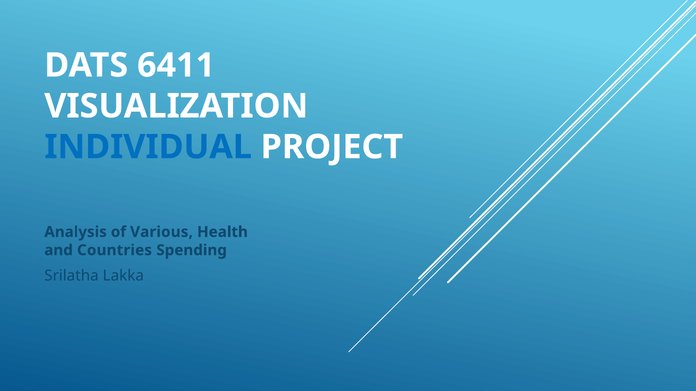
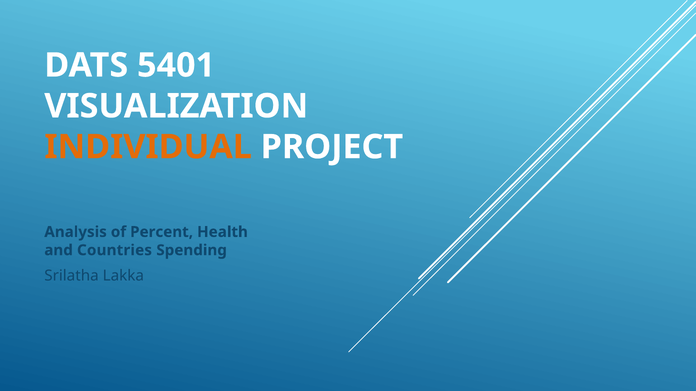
6411: 6411 -> 5401
INDIVIDUAL colour: blue -> orange
Various: Various -> Percent
